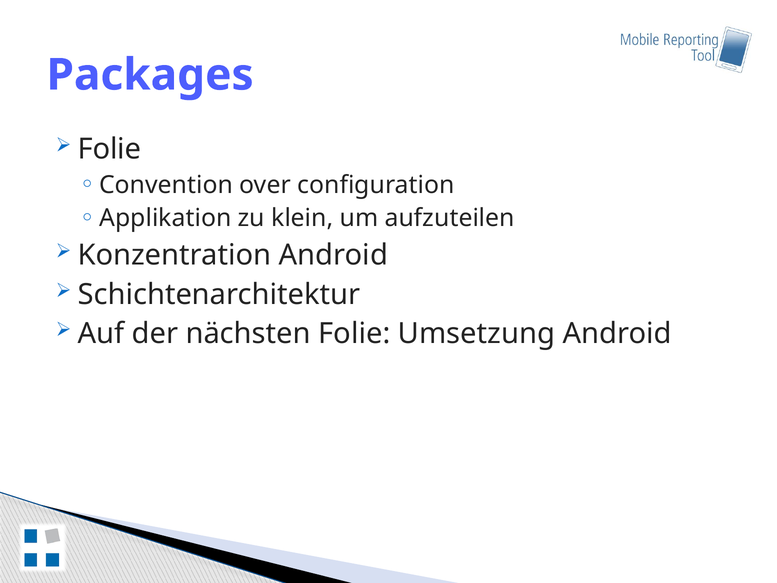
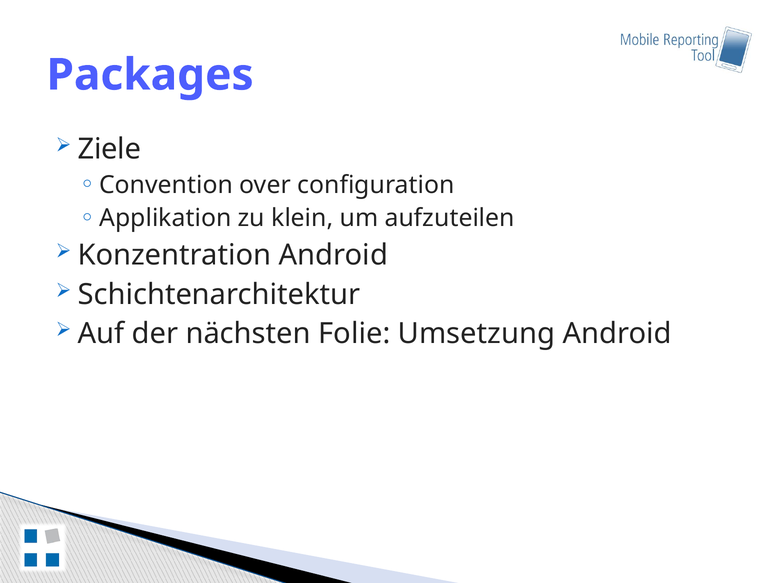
Folie at (109, 149): Folie -> Ziele
